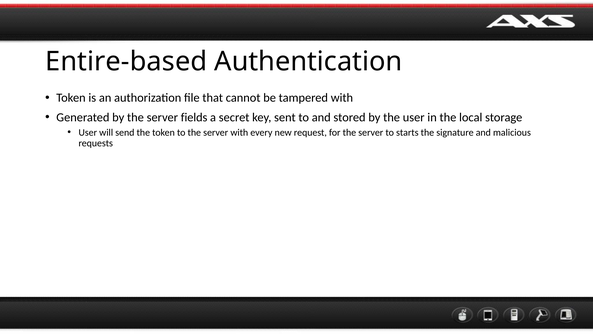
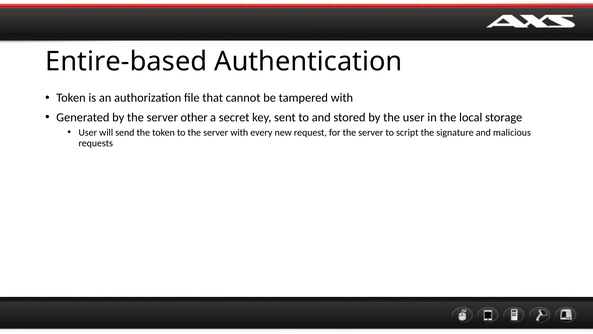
fields: fields -> other
starts: starts -> script
